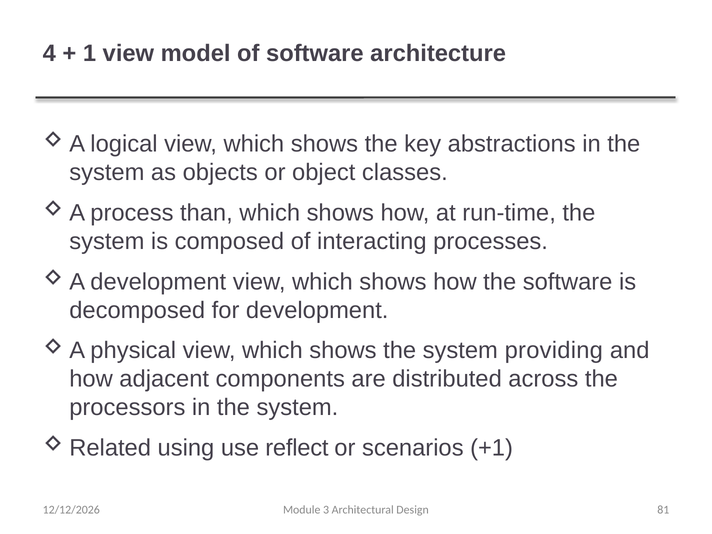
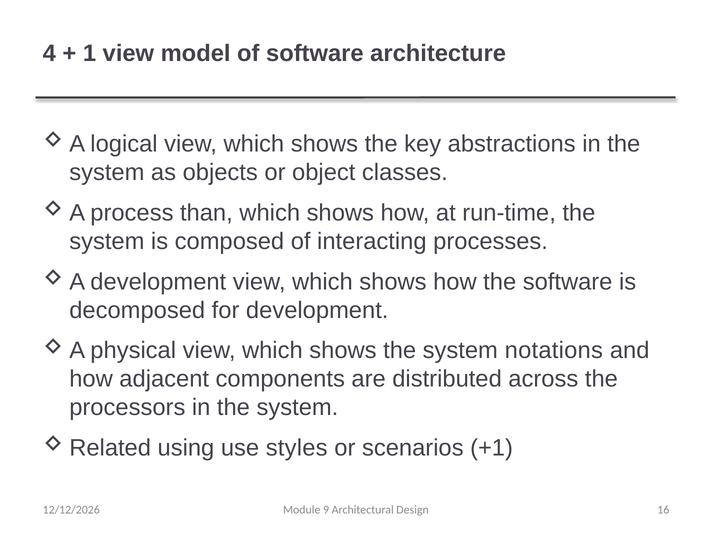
providing: providing -> notations
reflect: reflect -> styles
81: 81 -> 16
3: 3 -> 9
